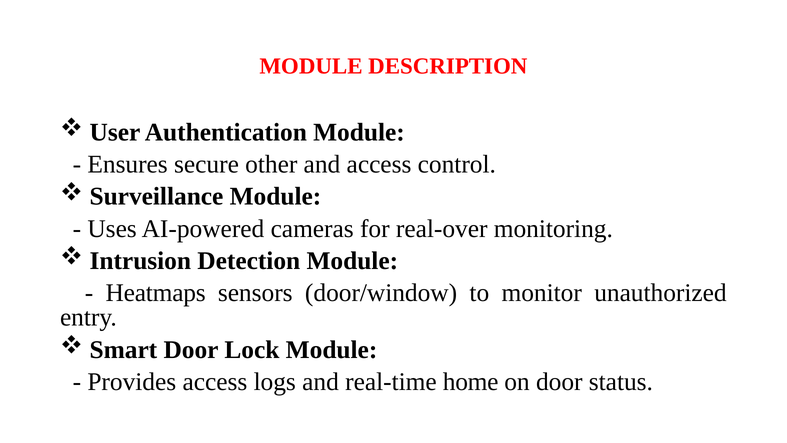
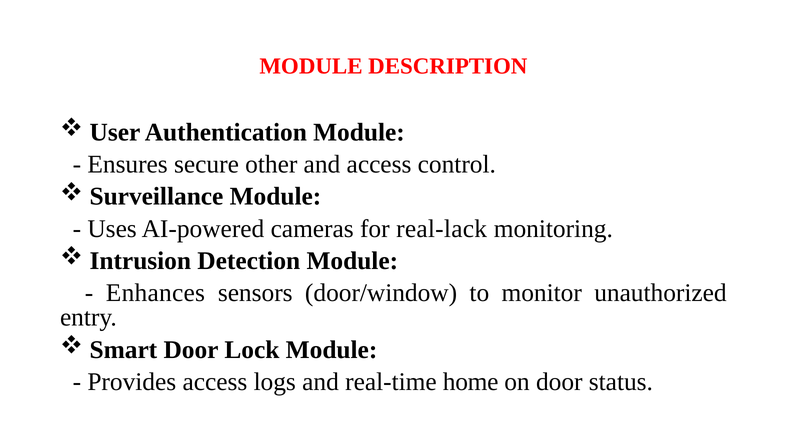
real-over: real-over -> real-lack
Heatmaps: Heatmaps -> Enhances
